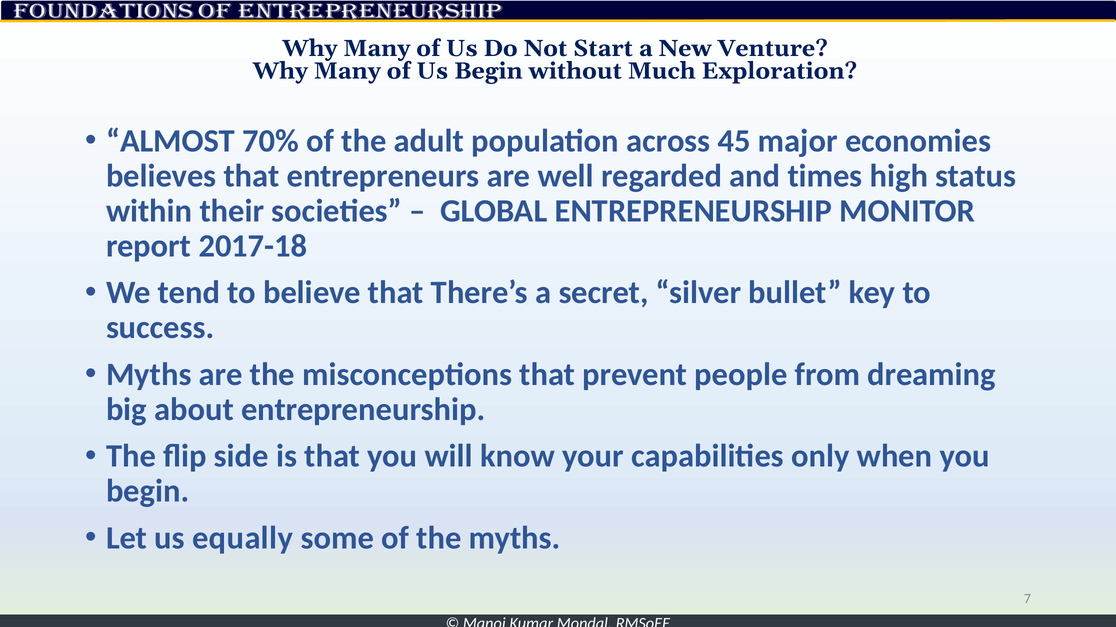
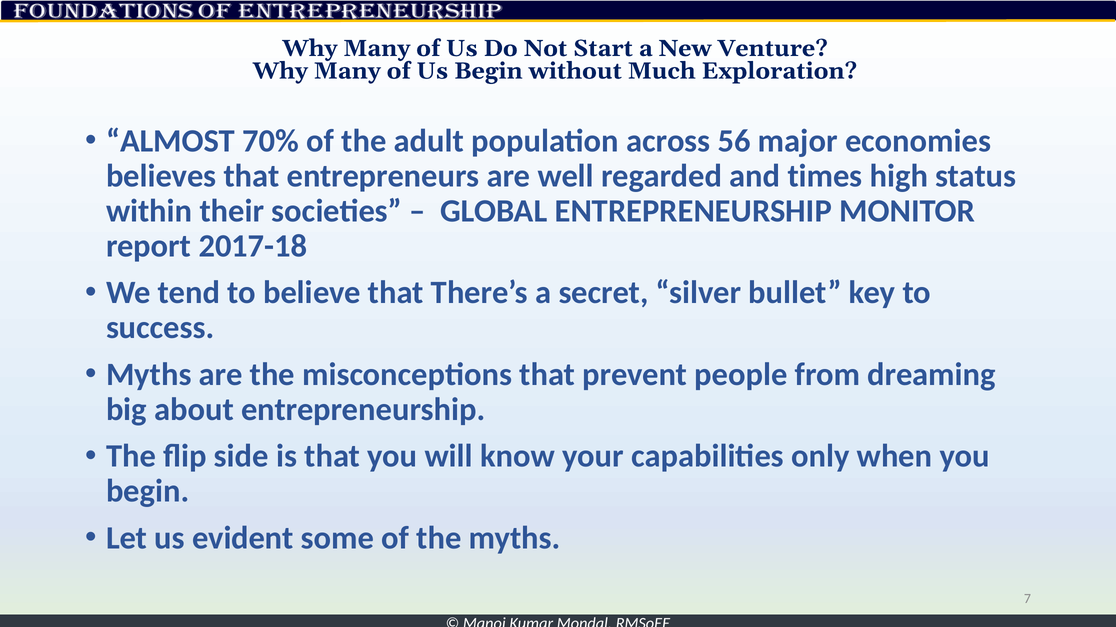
45: 45 -> 56
equally: equally -> evident
